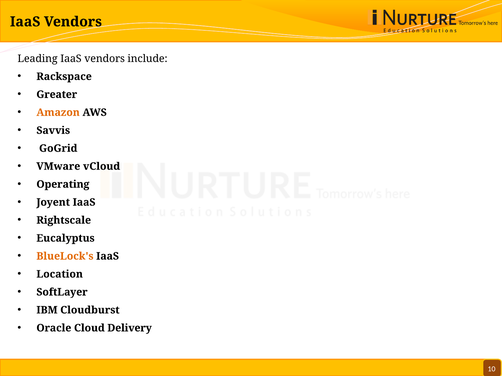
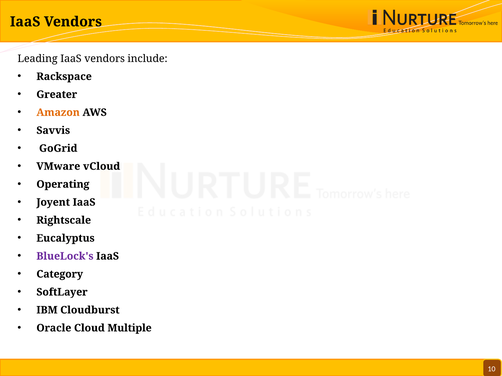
BlueLock's colour: orange -> purple
Location: Location -> Category
Delivery: Delivery -> Multiple
